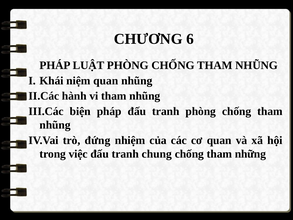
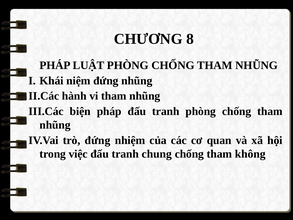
6: 6 -> 8
niệm quan: quan -> đứng
những: những -> không
